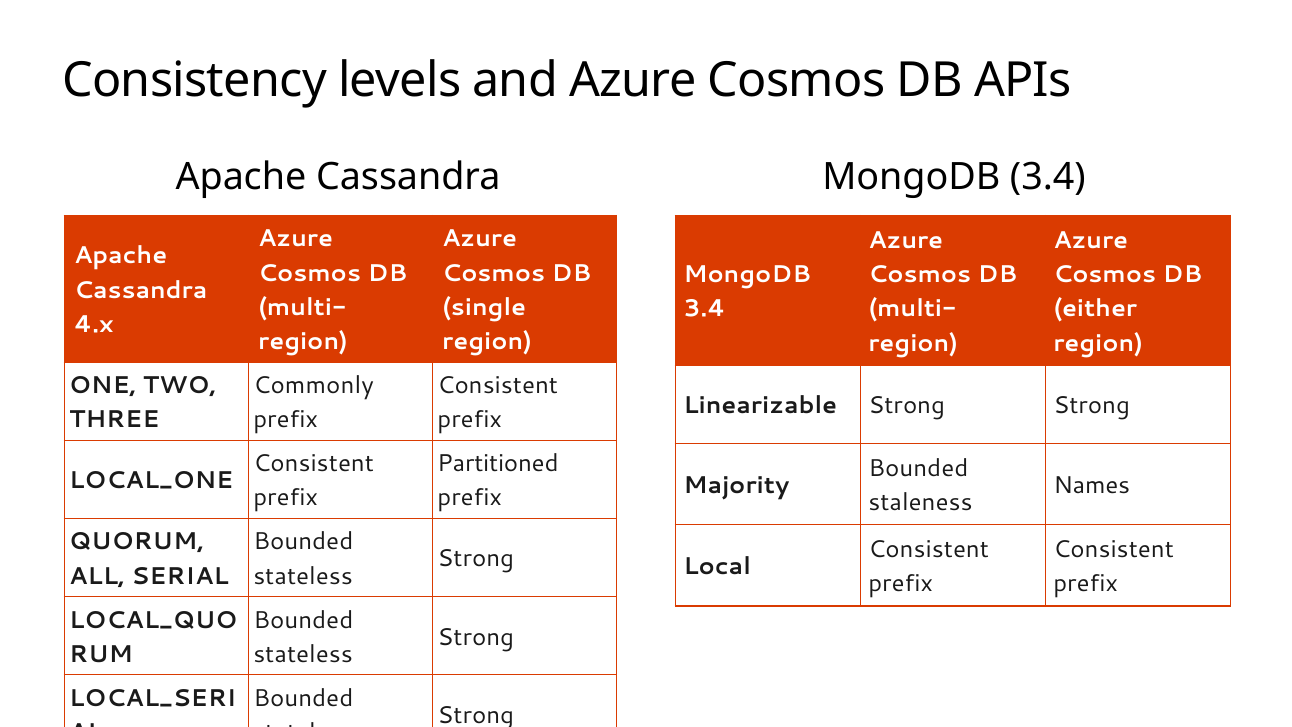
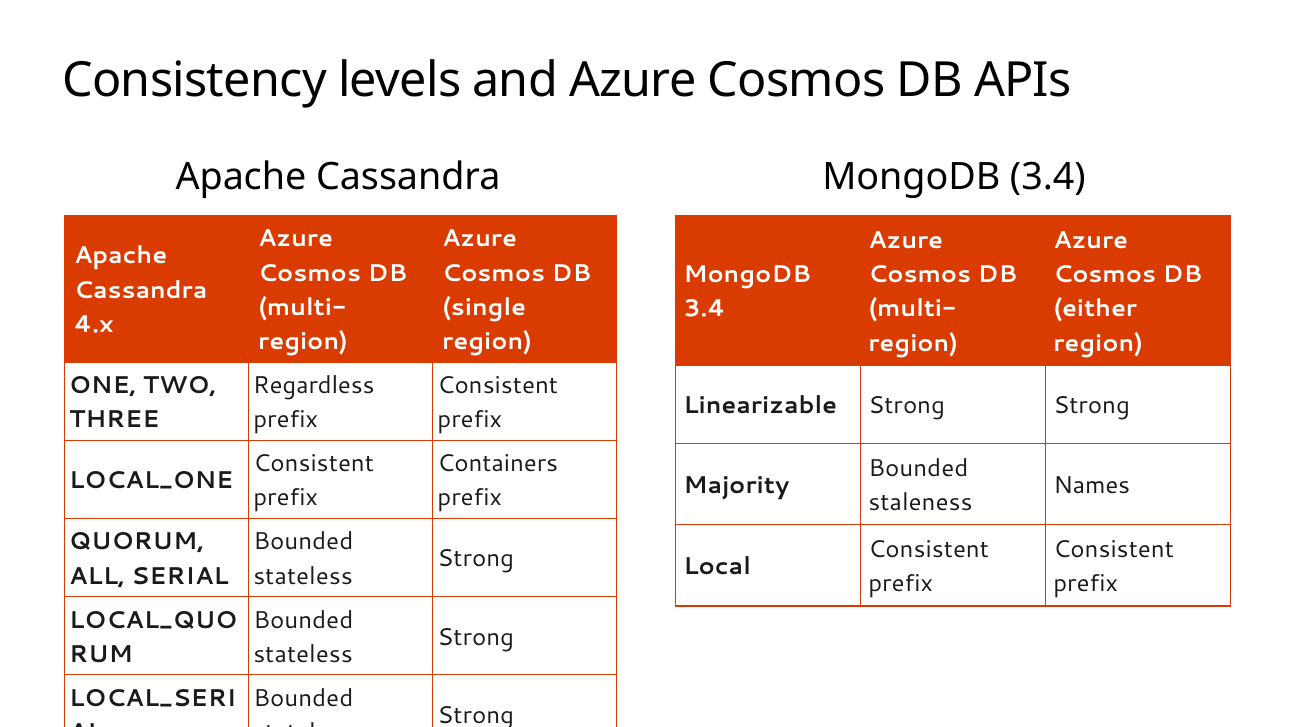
Commonly: Commonly -> Regardless
Partitioned: Partitioned -> Containers
